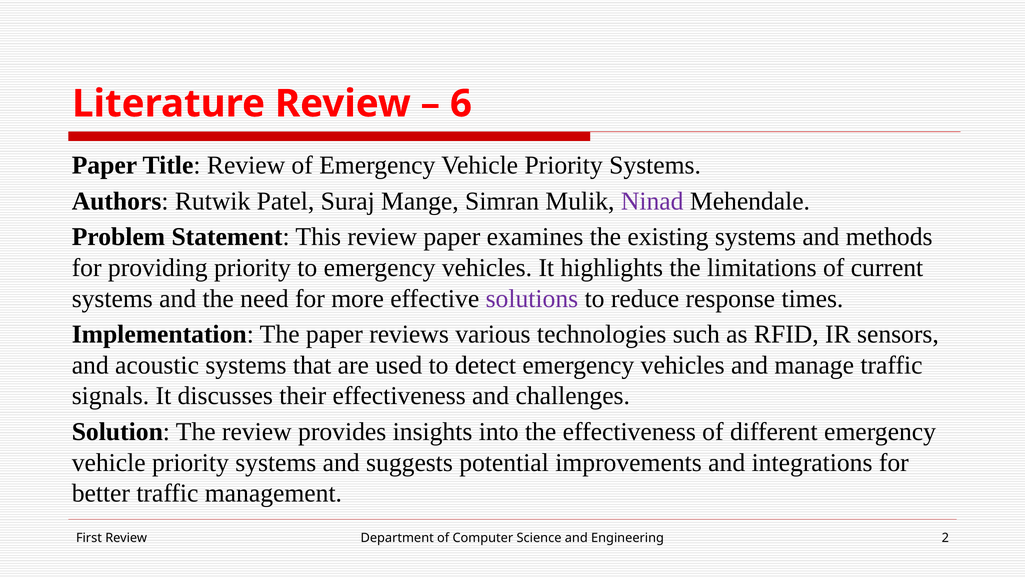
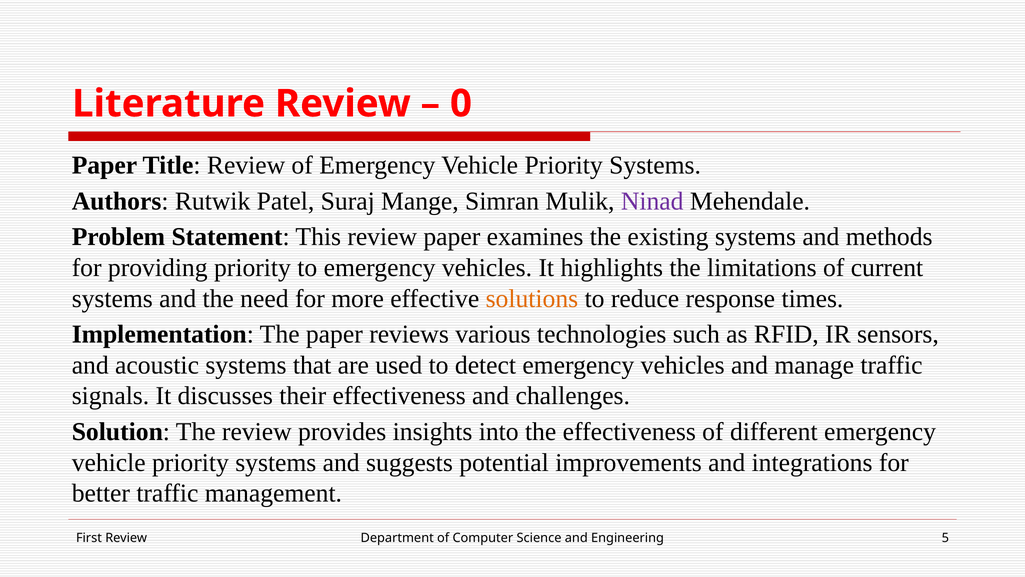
6: 6 -> 0
solutions colour: purple -> orange
2: 2 -> 5
